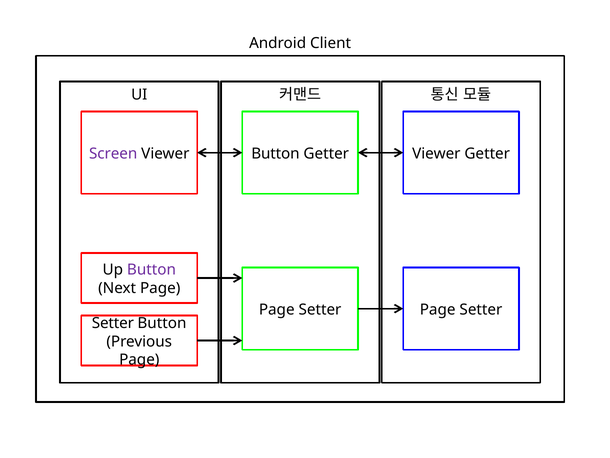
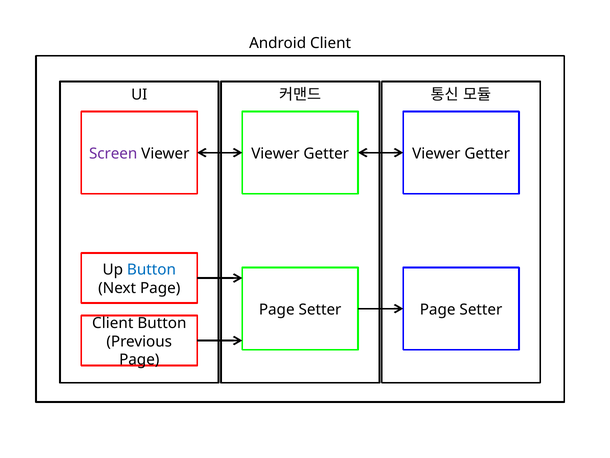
Button at (275, 154): Button -> Viewer
Button at (151, 270) colour: purple -> blue
Setter at (113, 323): Setter -> Client
